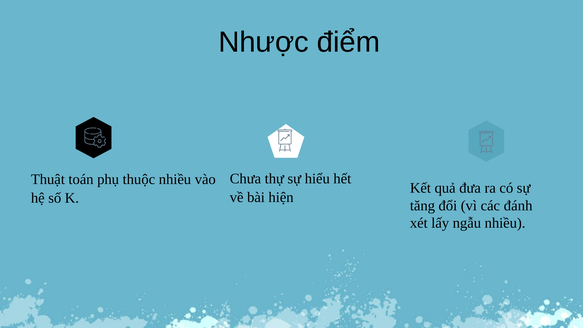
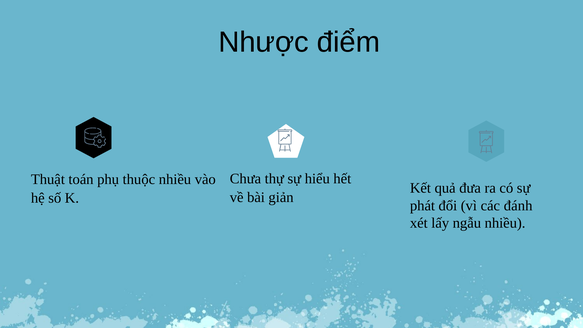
hiện: hiện -> giản
tăng: tăng -> phát
